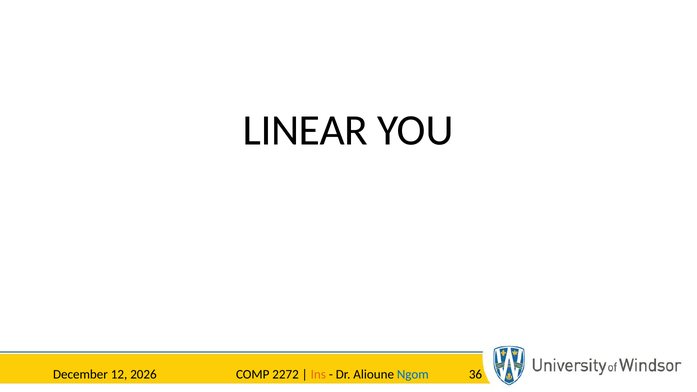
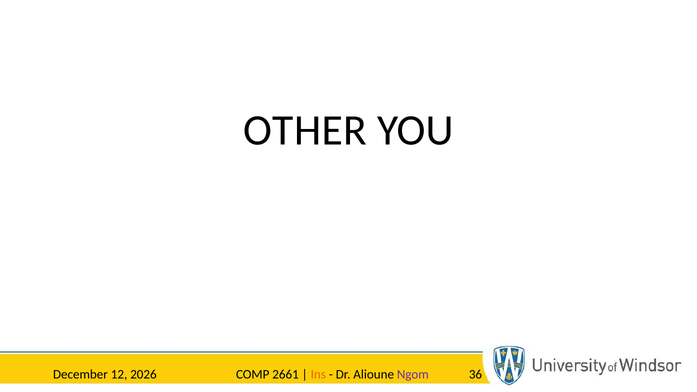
LINEAR: LINEAR -> OTHER
2272: 2272 -> 2661
Ngom colour: blue -> purple
